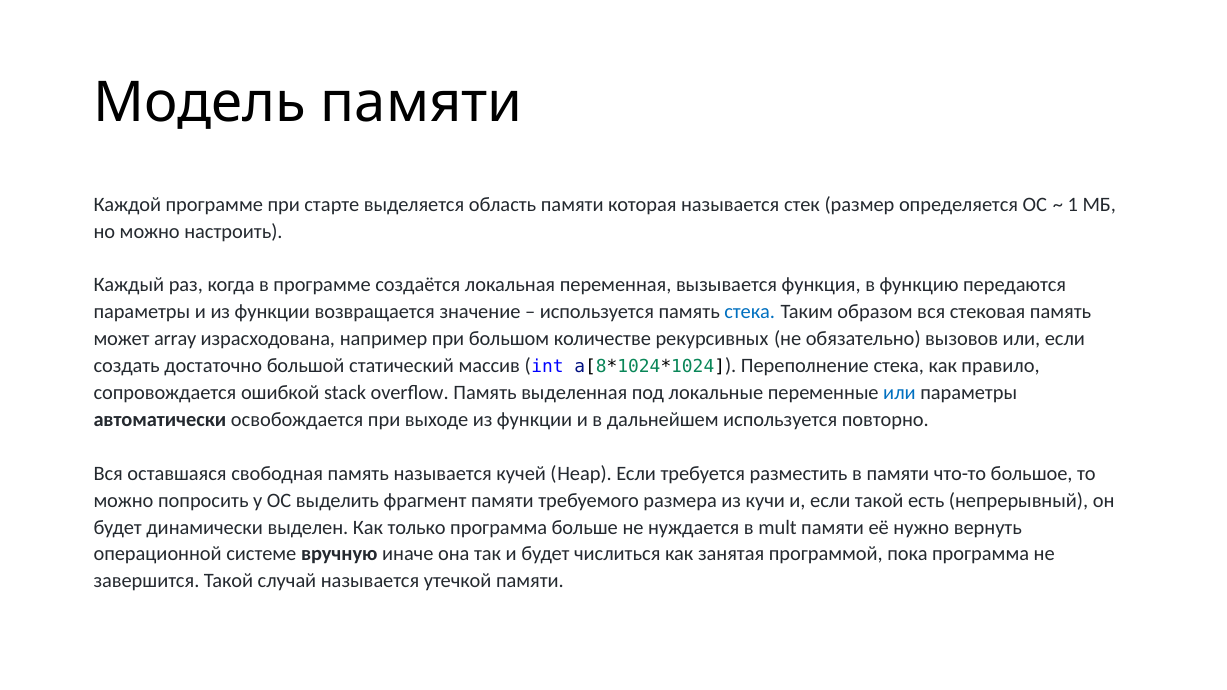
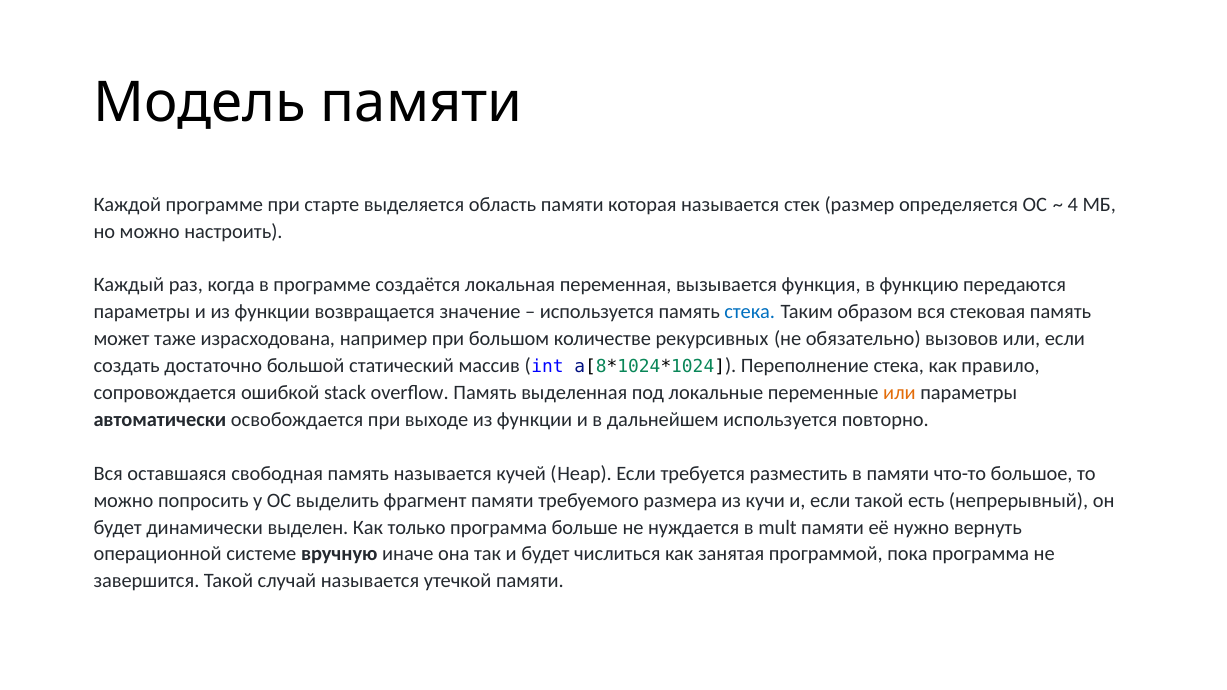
1: 1 -> 4
array: array -> таже
или at (899, 393) colour: blue -> orange
